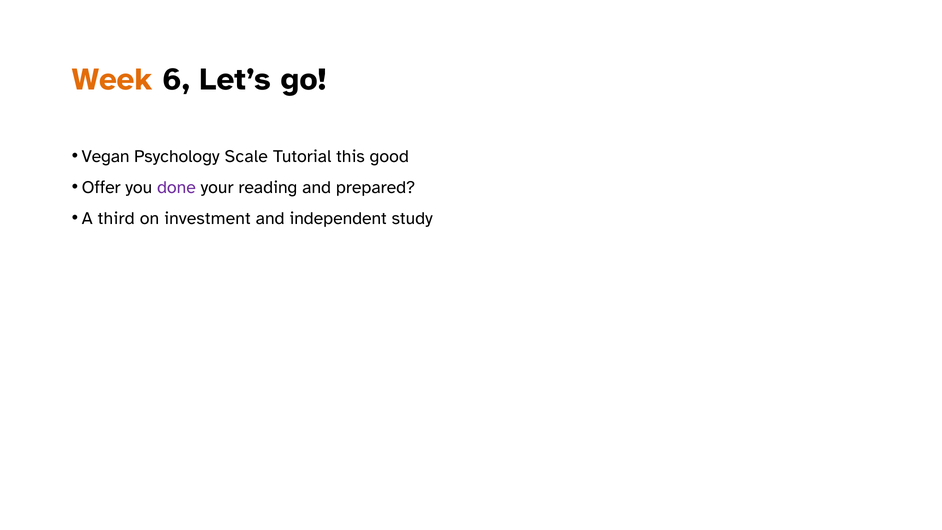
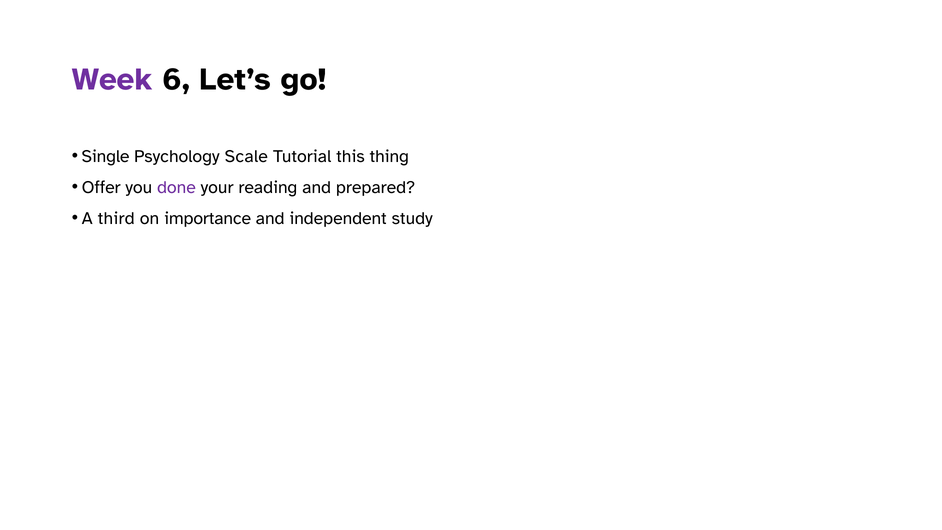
Week colour: orange -> purple
Vegan: Vegan -> Single
good: good -> thing
investment: investment -> importance
